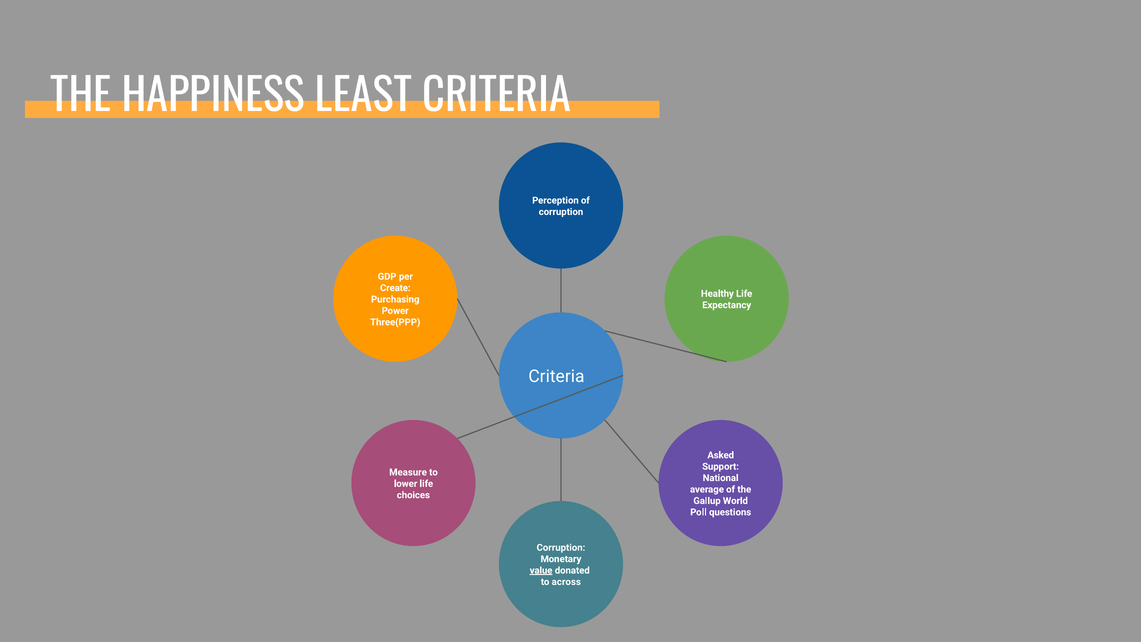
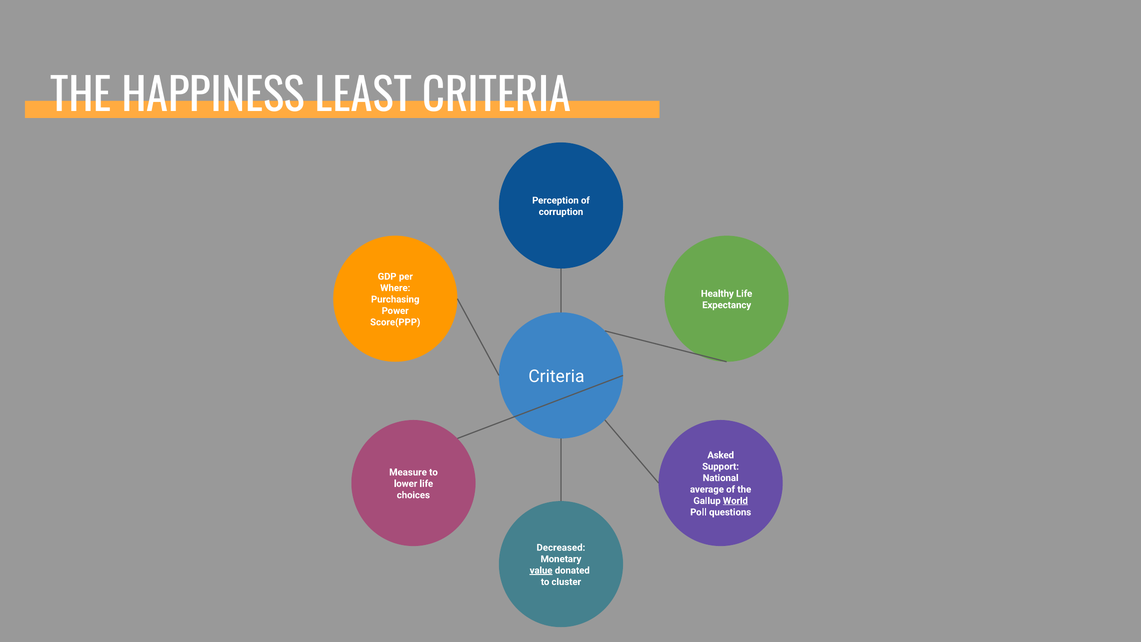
Create: Create -> Where
Three(PPP: Three(PPP -> Score(PPP
World underline: none -> present
Corruption at (561, 547): Corruption -> Decreased
across: across -> cluster
